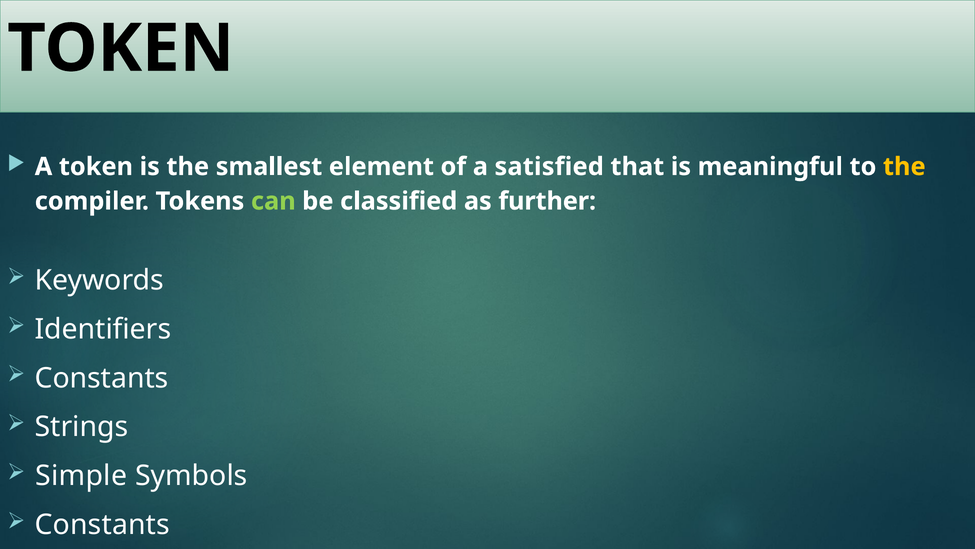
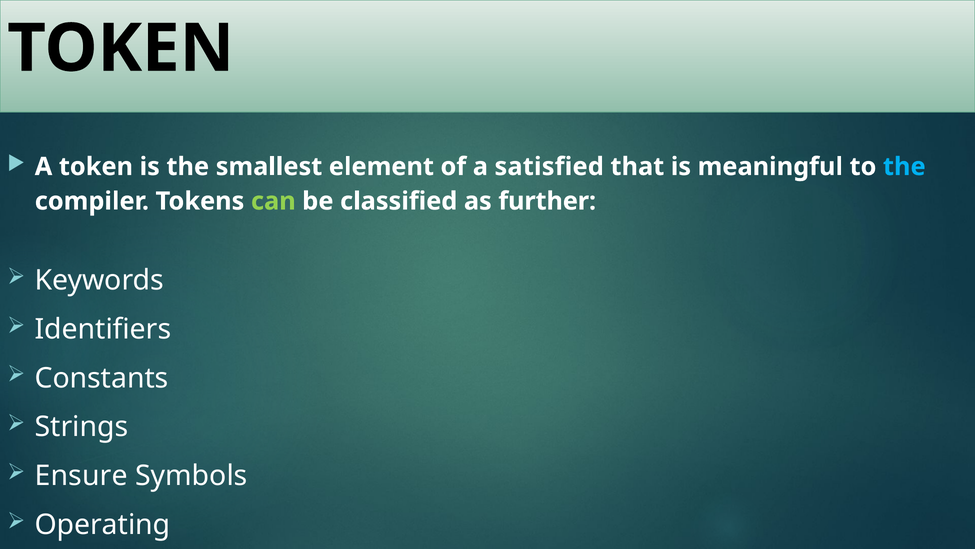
the at (904, 167) colour: yellow -> light blue
Simple: Simple -> Ensure
Constants at (102, 524): Constants -> Operating
